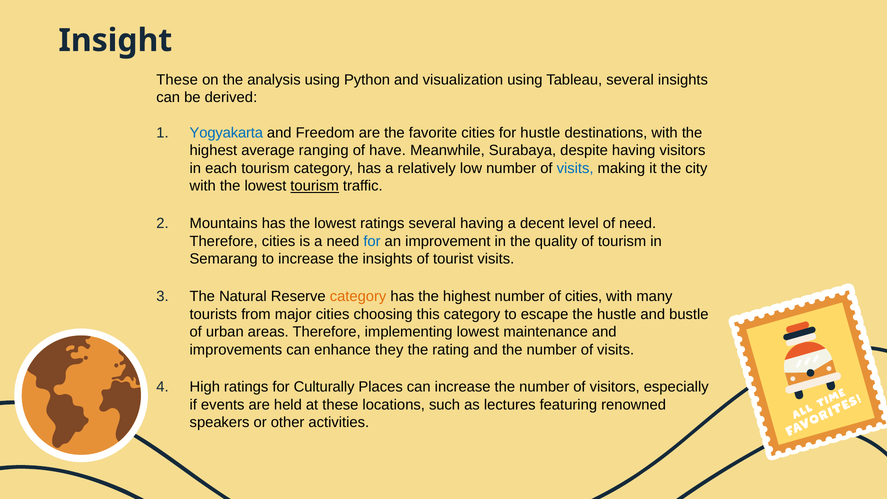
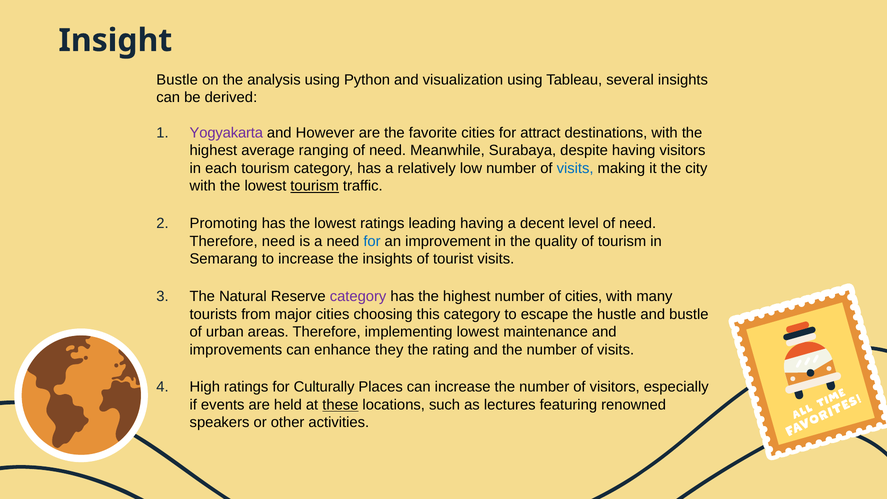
These at (177, 80): These -> Bustle
Yogyakarta colour: blue -> purple
Freedom: Freedom -> However
for hustle: hustle -> attract
have at (388, 151): have -> need
Mountains: Mountains -> Promoting
ratings several: several -> leading
Therefore cities: cities -> need
category at (358, 296) colour: orange -> purple
these at (340, 405) underline: none -> present
